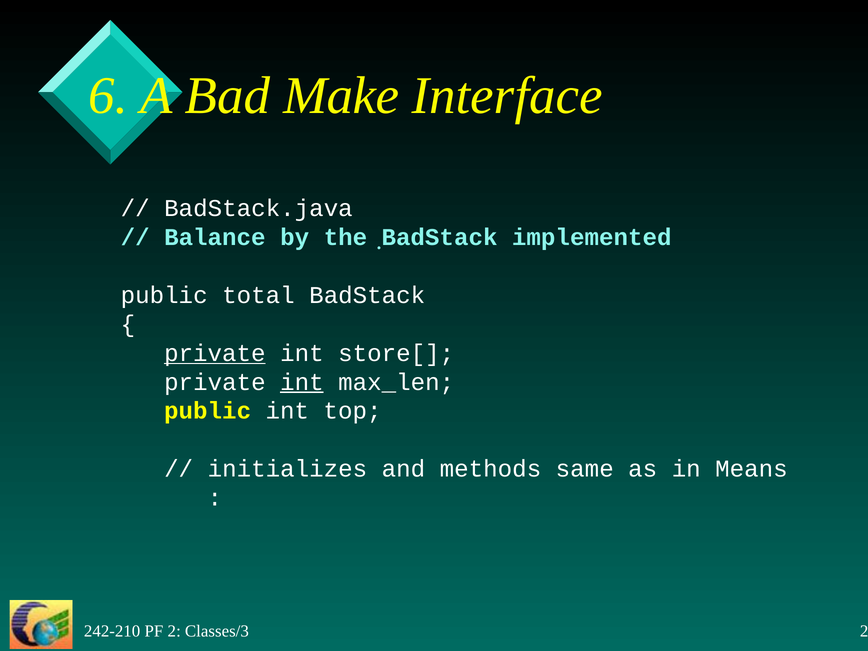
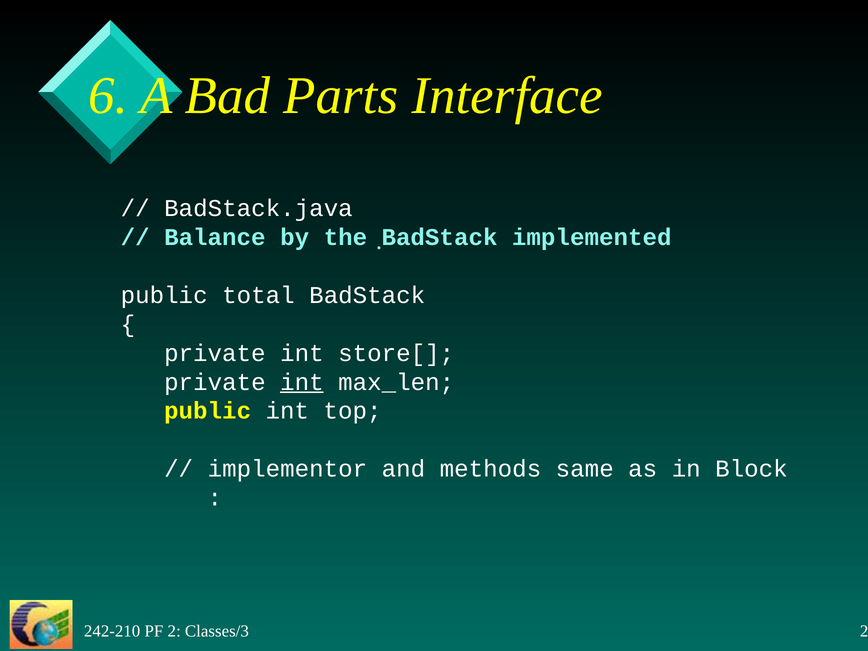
Make: Make -> Parts
private at (215, 353) underline: present -> none
initializes: initializes -> implementor
Means: Means -> Block
